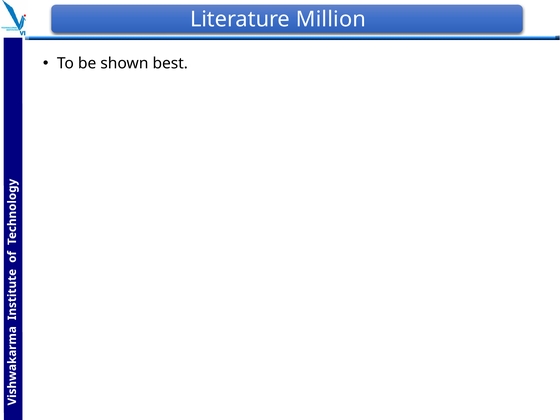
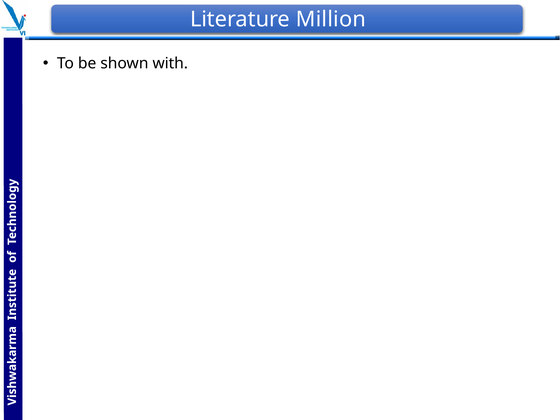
best: best -> with
